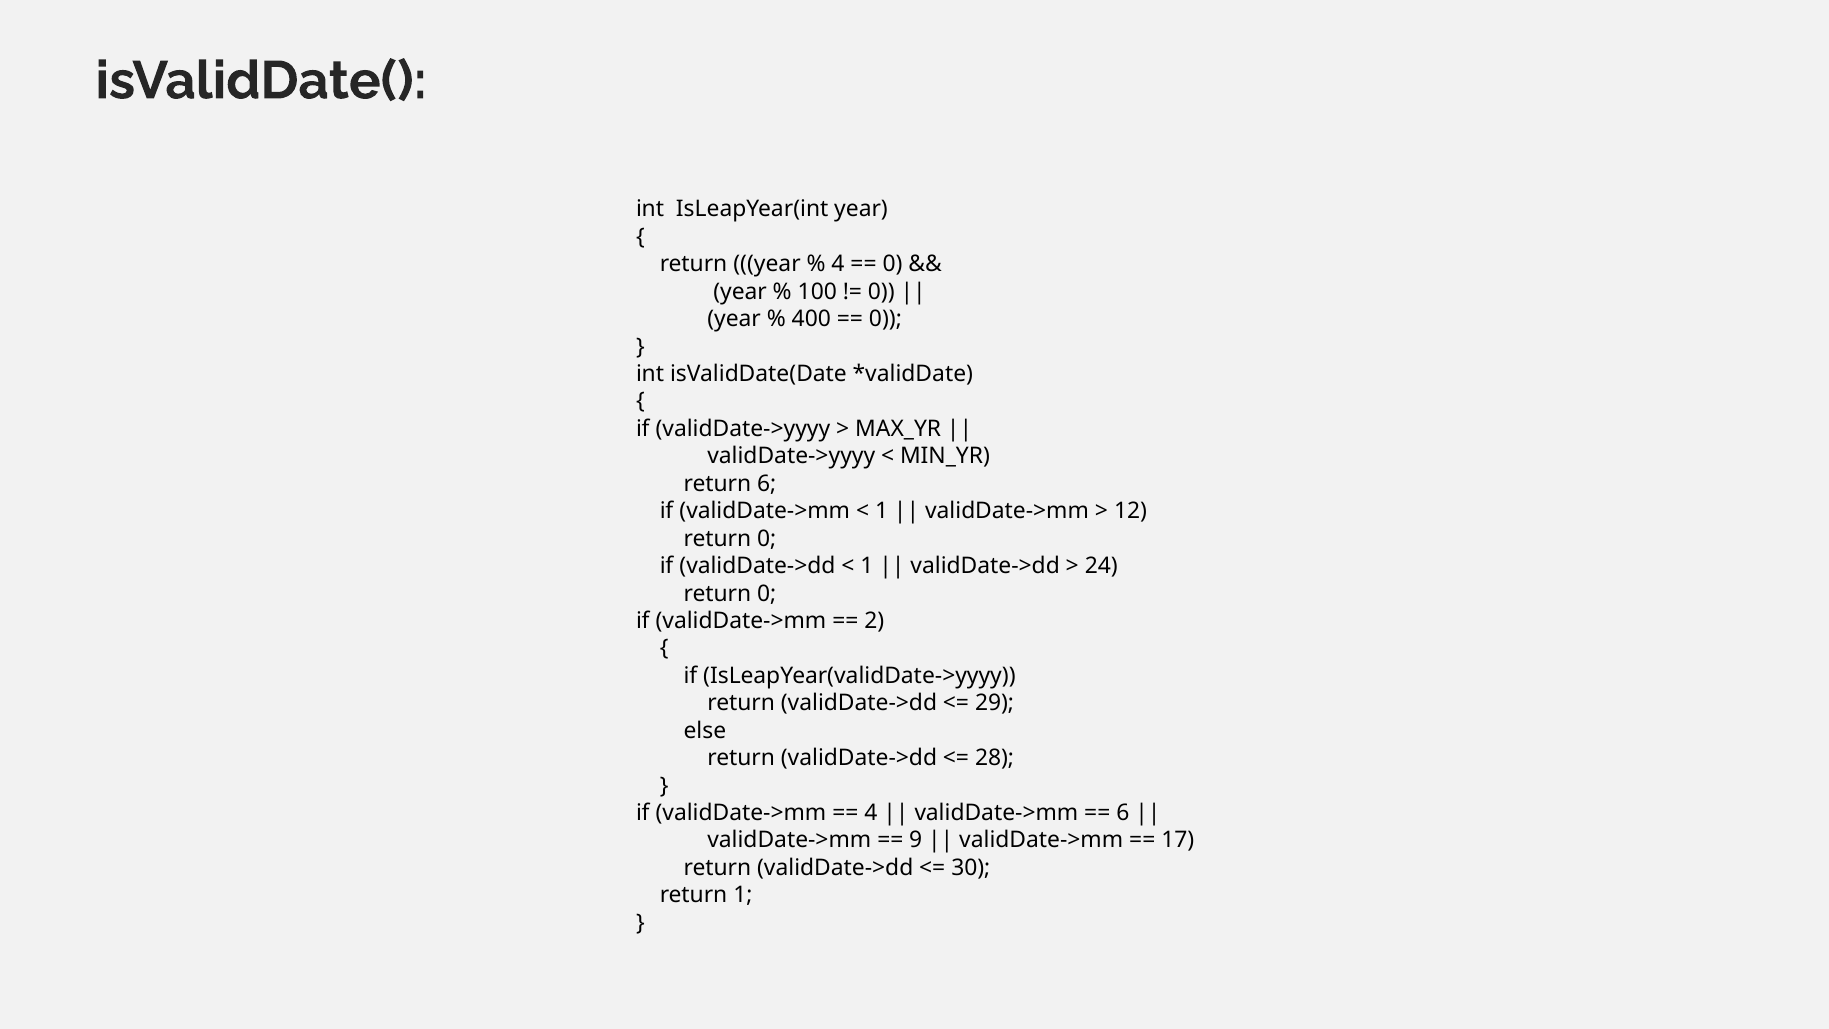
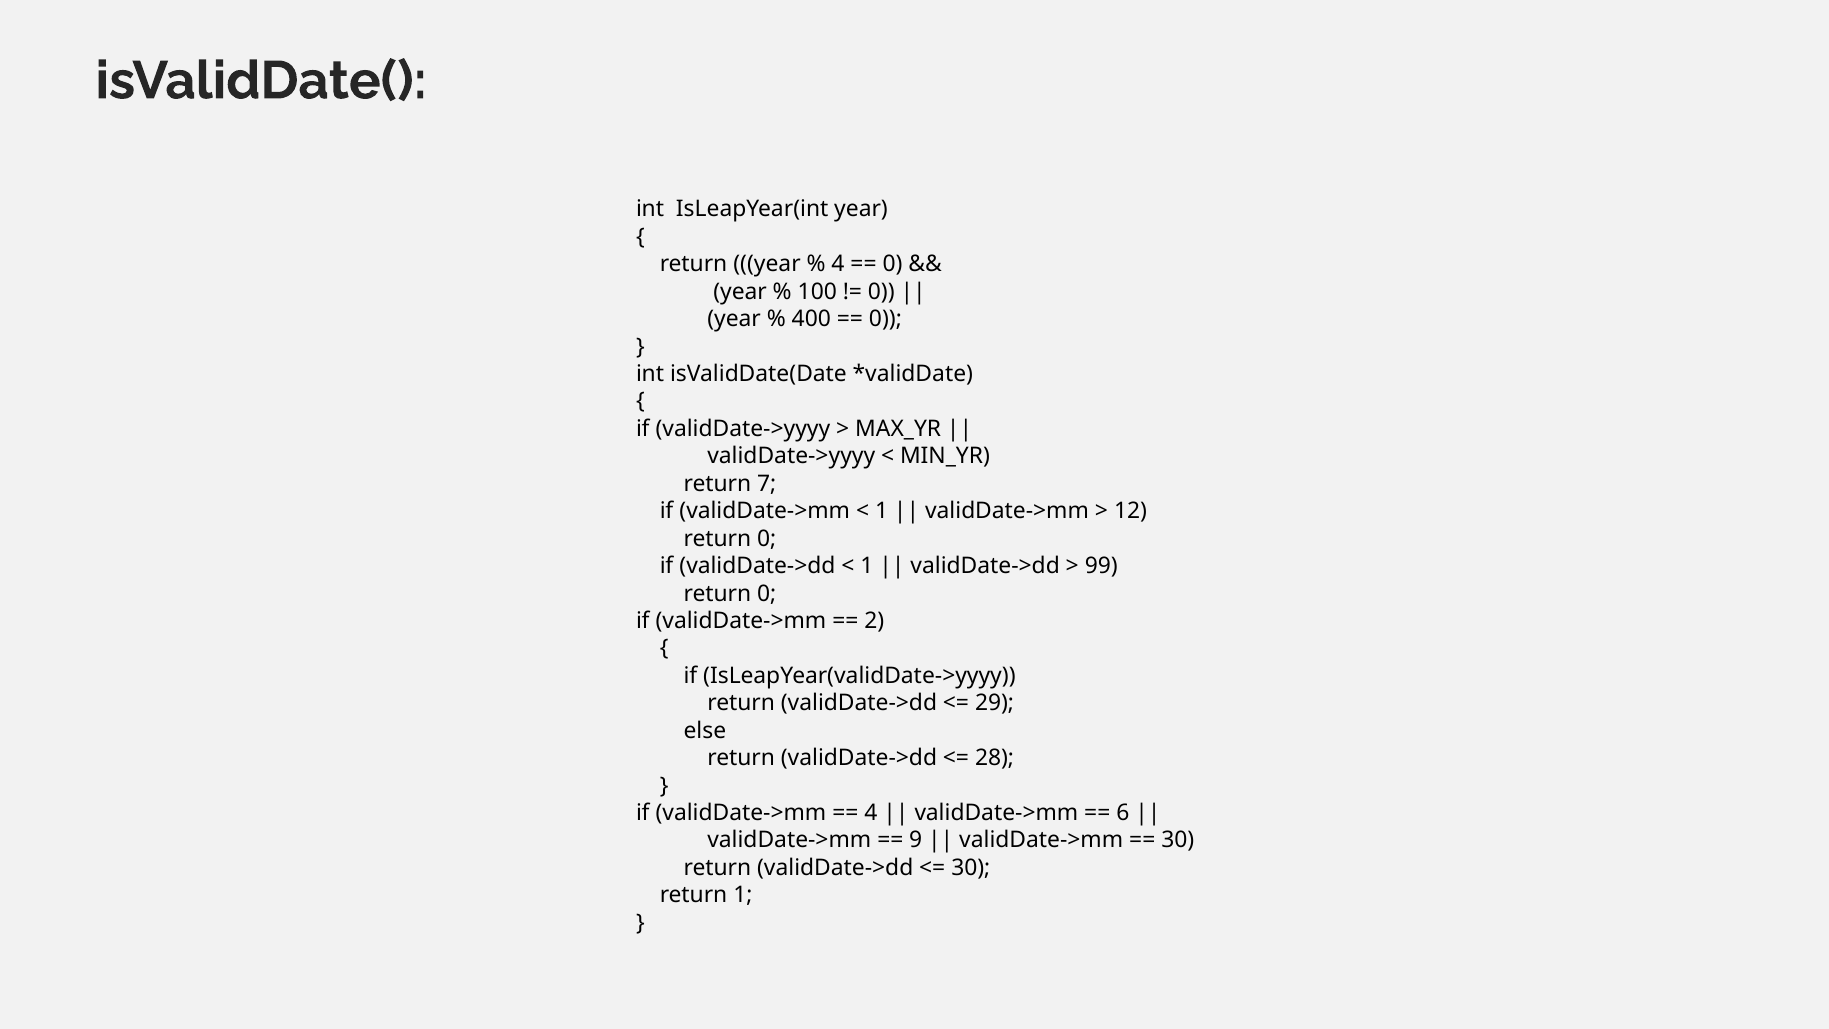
return 6: 6 -> 7
24: 24 -> 99
17 at (1178, 840): 17 -> 30
